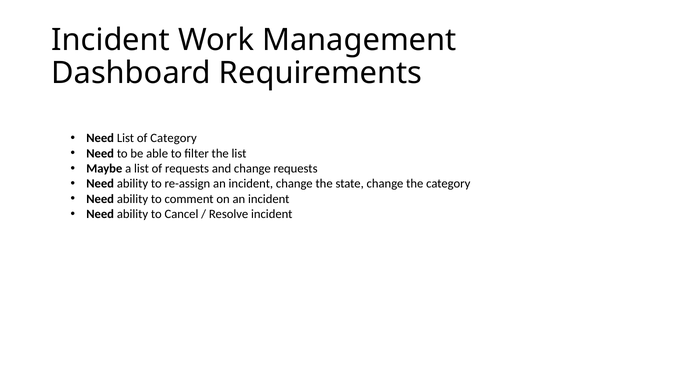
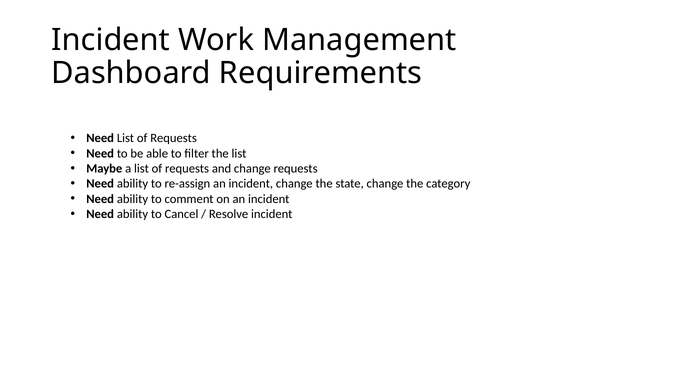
Need List of Category: Category -> Requests
